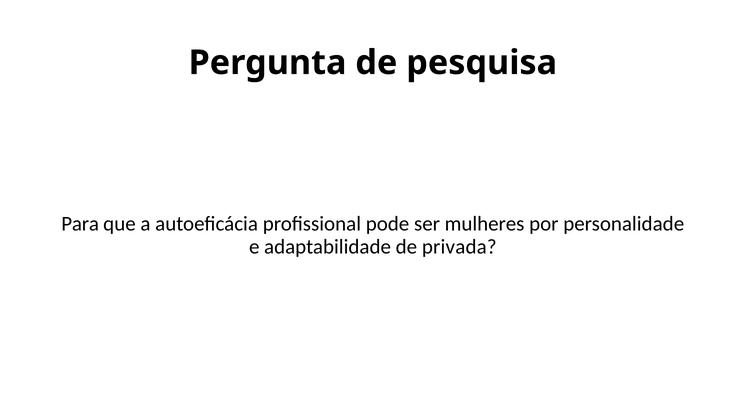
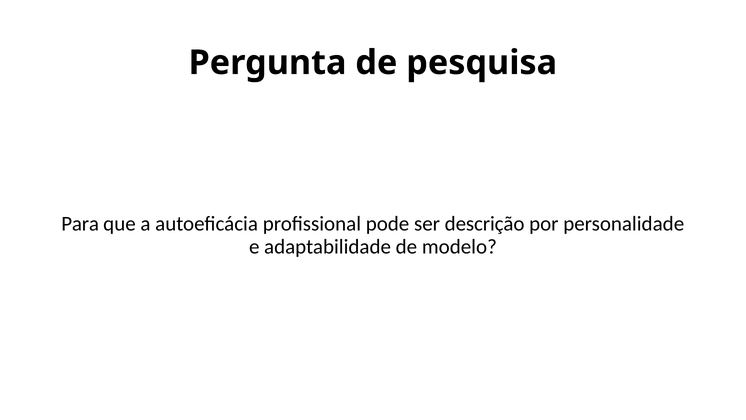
mulheres: mulheres -> descrição
privada: privada -> modelo
